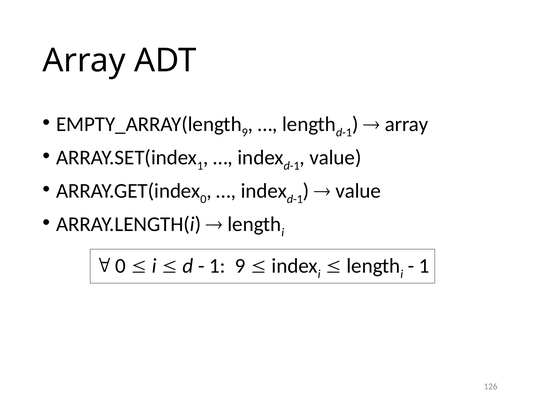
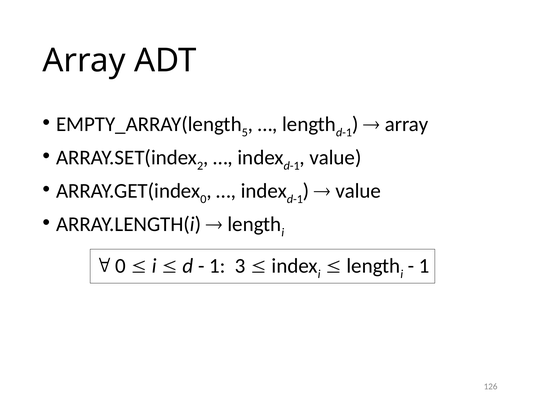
9 at (245, 132): 9 -> 5
1 at (200, 166): 1 -> 2
1 9: 9 -> 3
